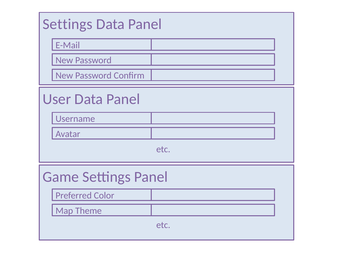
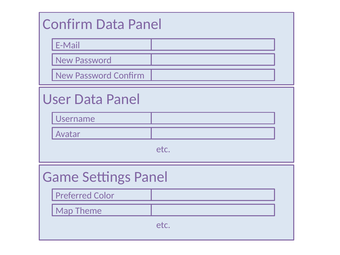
Settings at (68, 24): Settings -> Confirm
